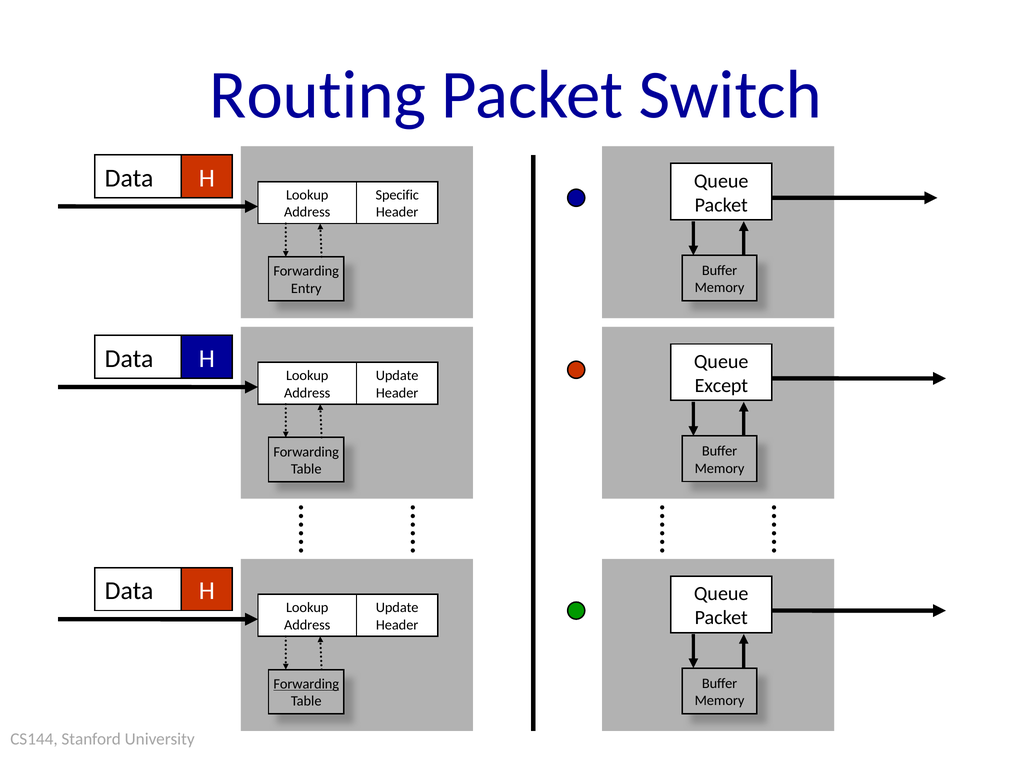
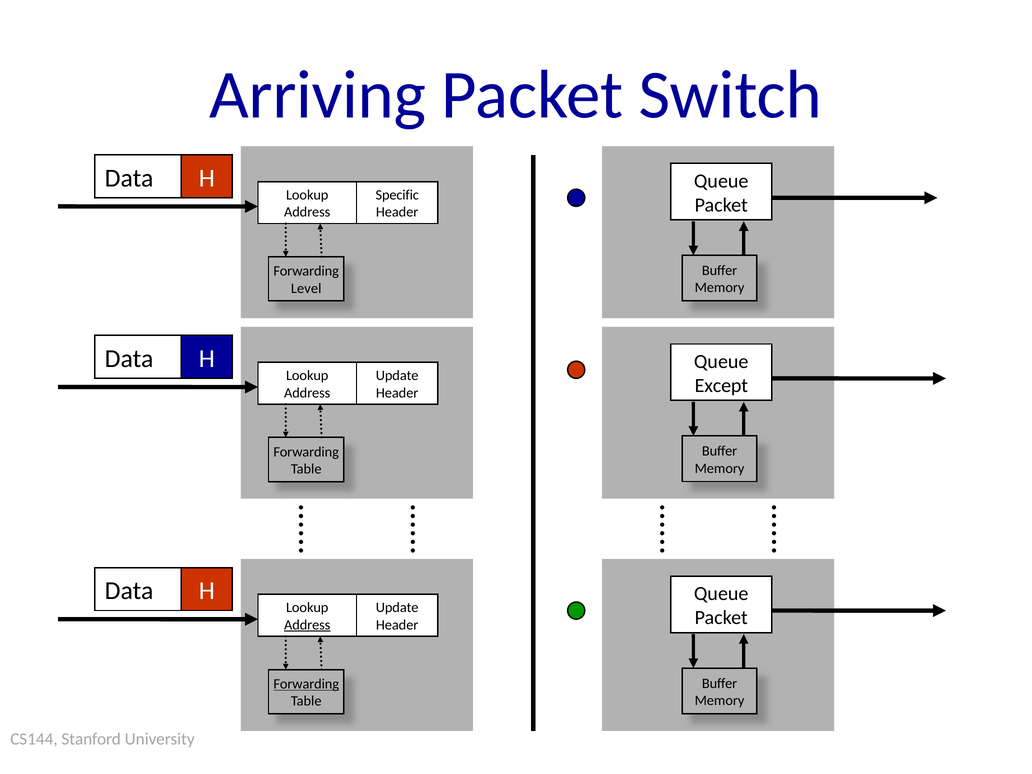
Routing: Routing -> Arriving
Entry: Entry -> Level
Address at (307, 625) underline: none -> present
